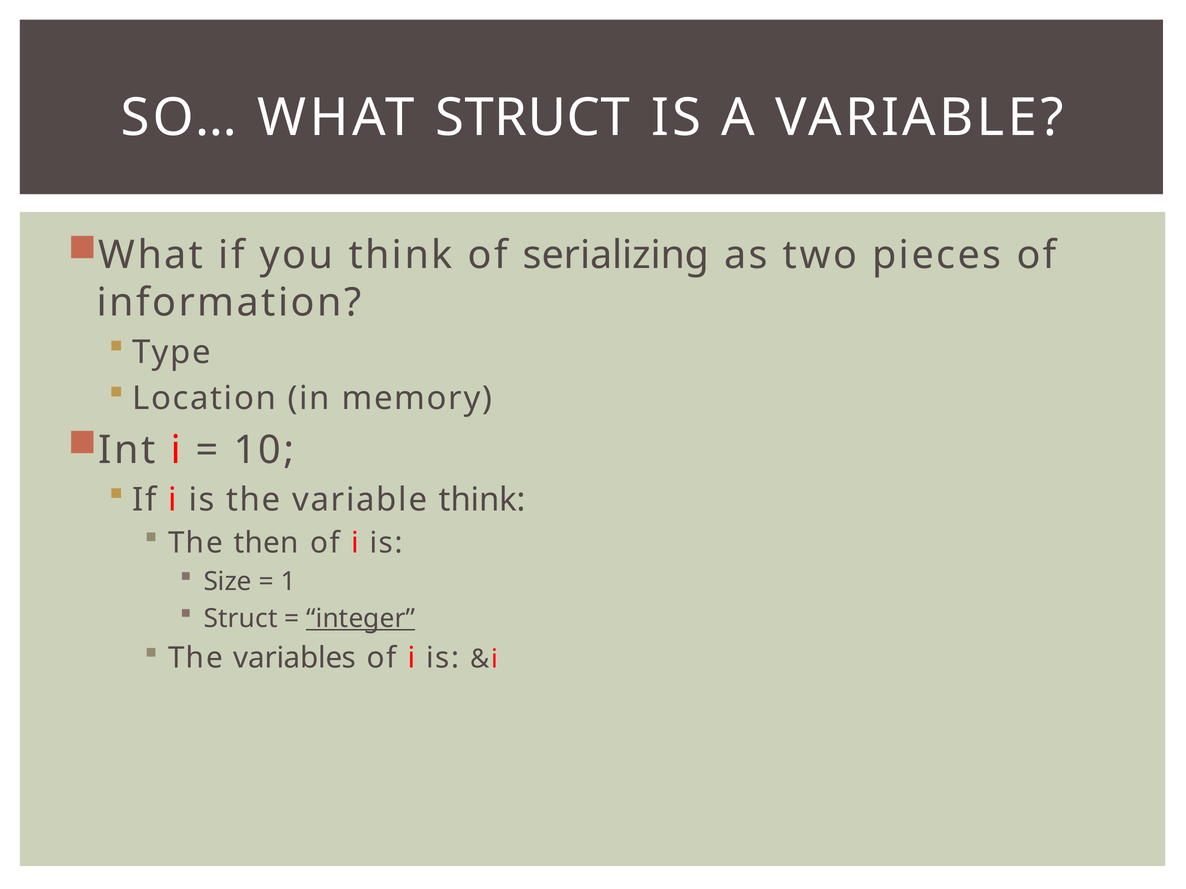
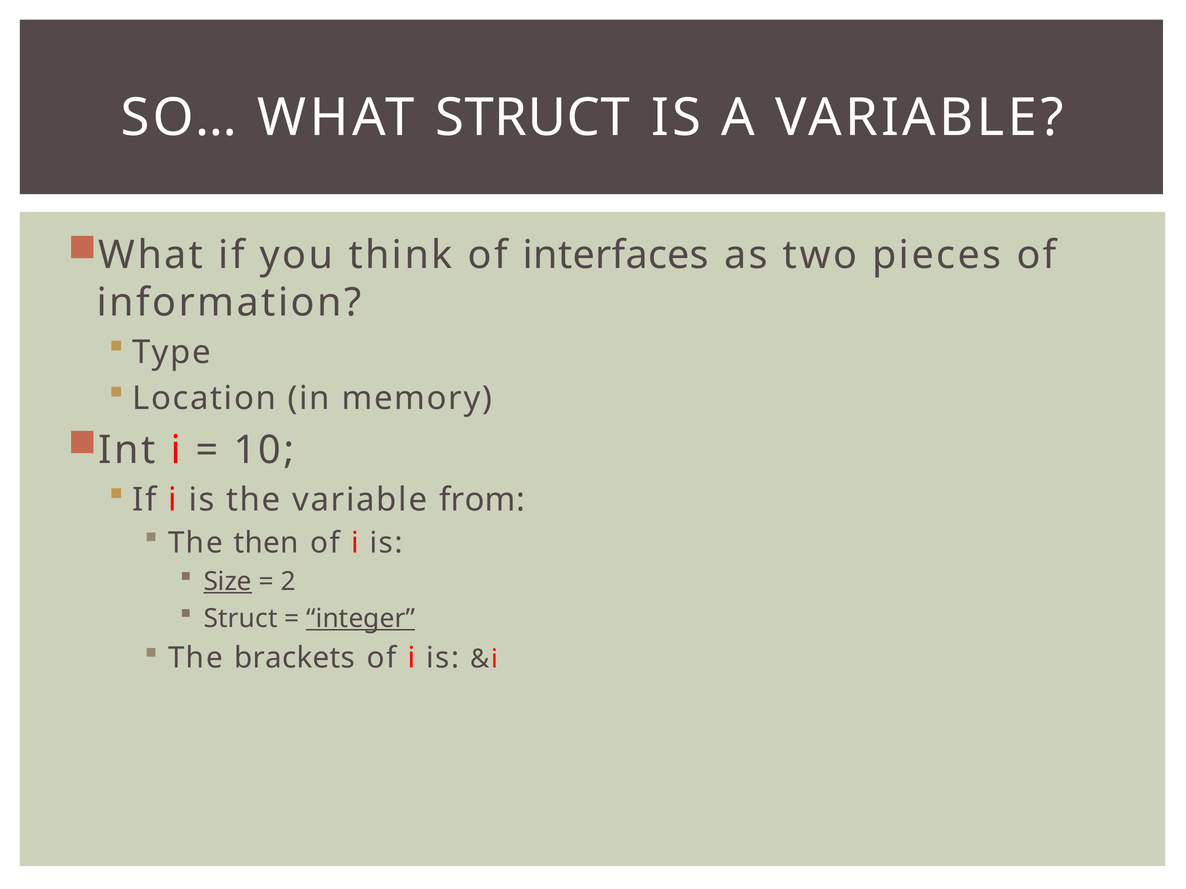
serializing: serializing -> interfaces
variable think: think -> from
Size underline: none -> present
1: 1 -> 2
variables: variables -> brackets
